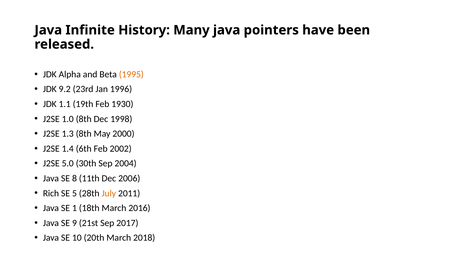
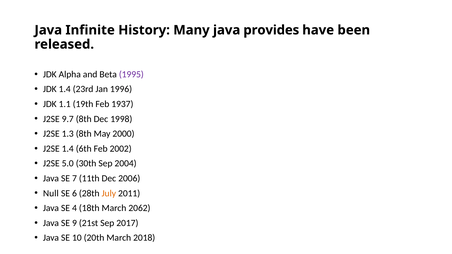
pointers: pointers -> provides
1995 colour: orange -> purple
JDK 9.2: 9.2 -> 1.4
1930: 1930 -> 1937
1.0: 1.0 -> 9.7
8: 8 -> 7
Rich: Rich -> Null
5: 5 -> 6
1: 1 -> 4
2016: 2016 -> 2062
